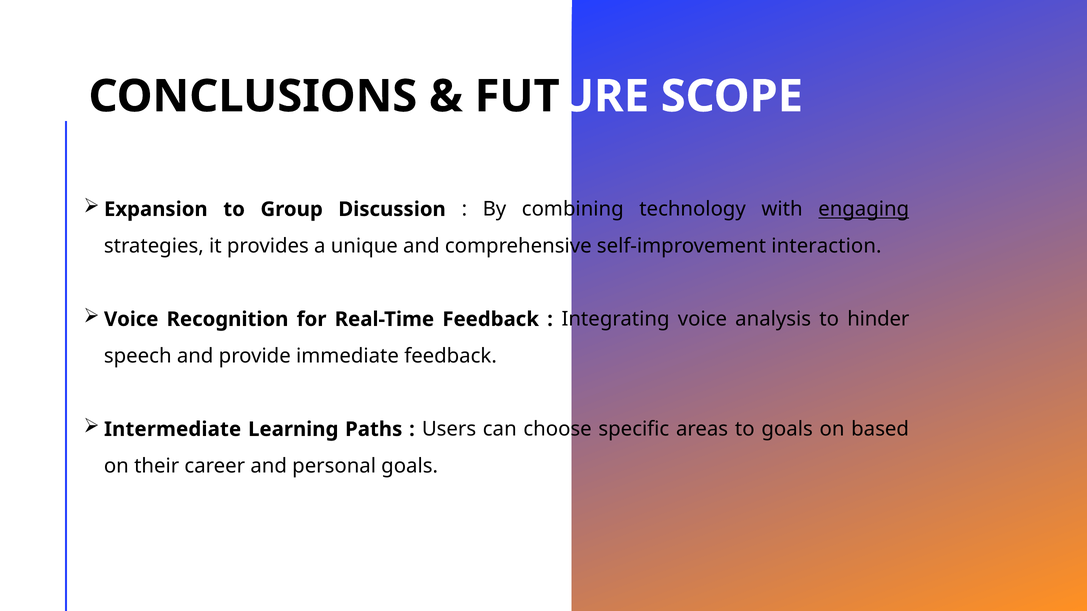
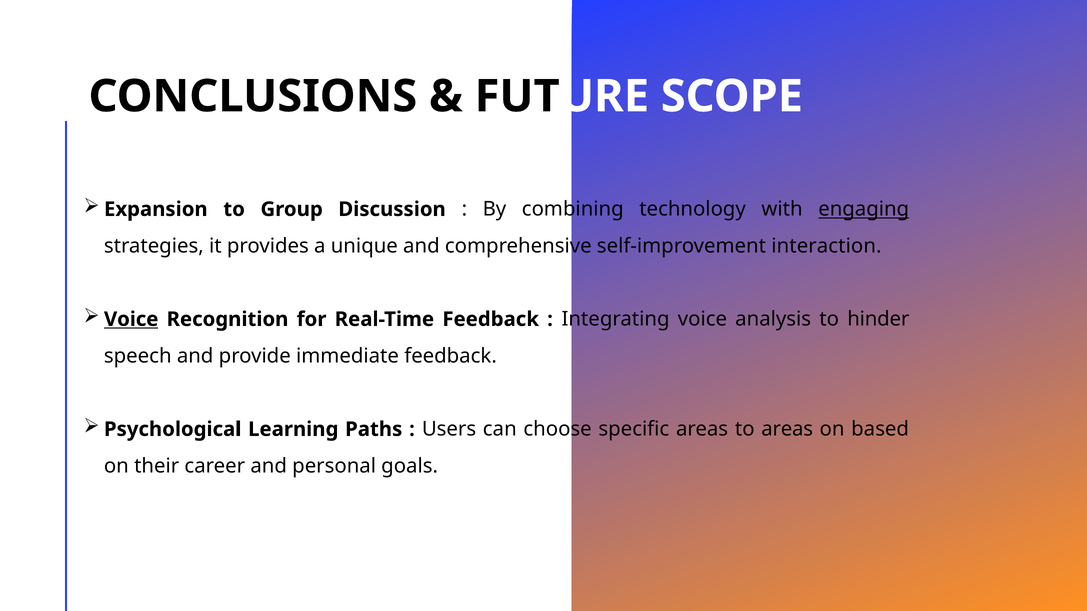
Voice at (131, 319) underline: none -> present
Intermediate: Intermediate -> Psychological
to goals: goals -> areas
